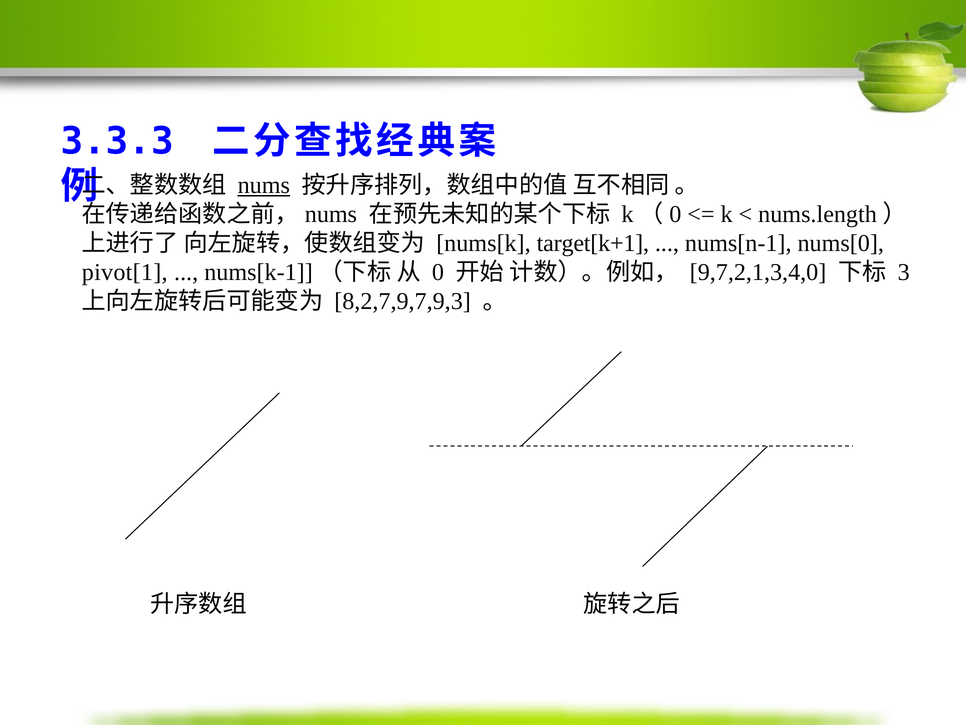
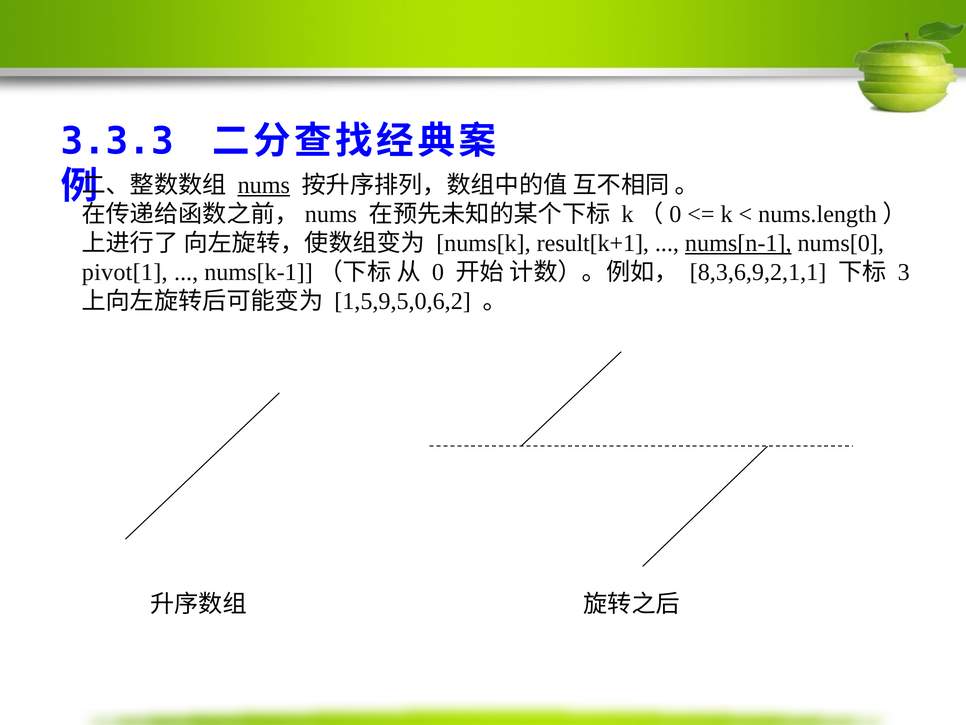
target[k+1: target[k+1 -> result[k+1
nums[n-1 underline: none -> present
9,7,2,1,3,4,0: 9,7,2,1,3,4,0 -> 8,3,6,9,2,1,1
8,2,7,9,7,9,3: 8,2,7,9,7,9,3 -> 1,5,9,5,0,6,2
